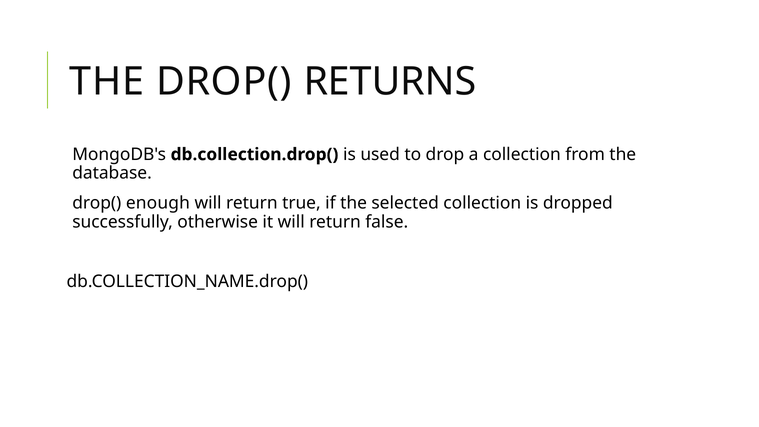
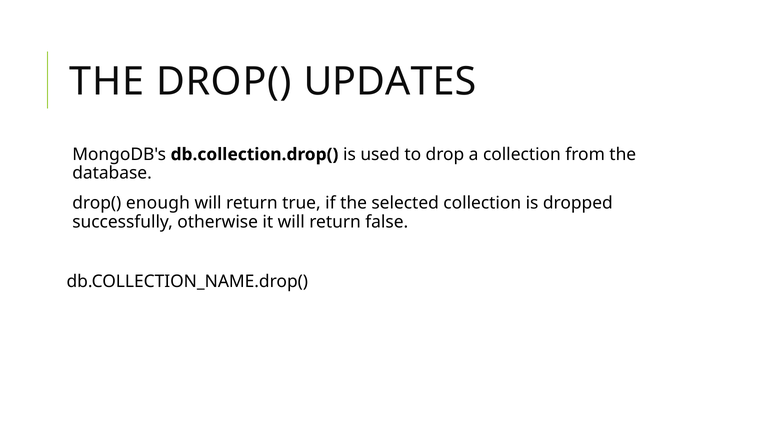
RETURNS: RETURNS -> UPDATES
